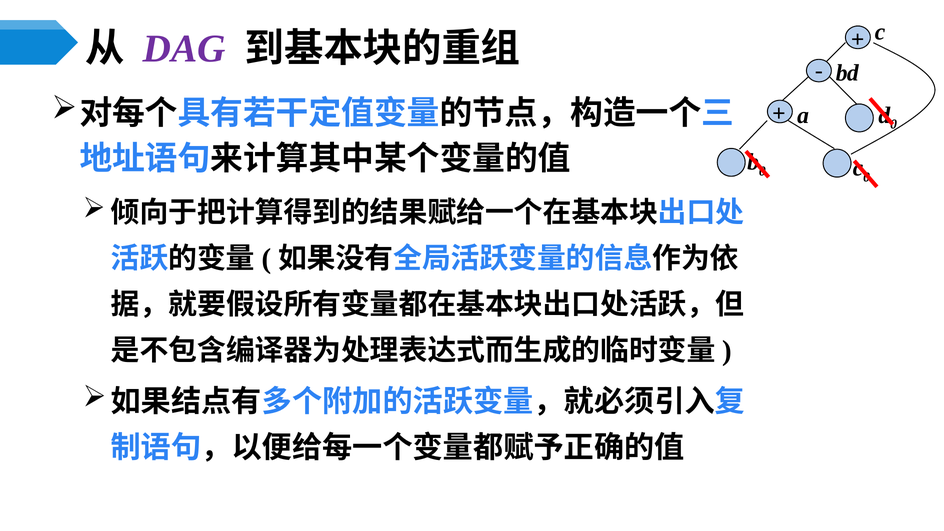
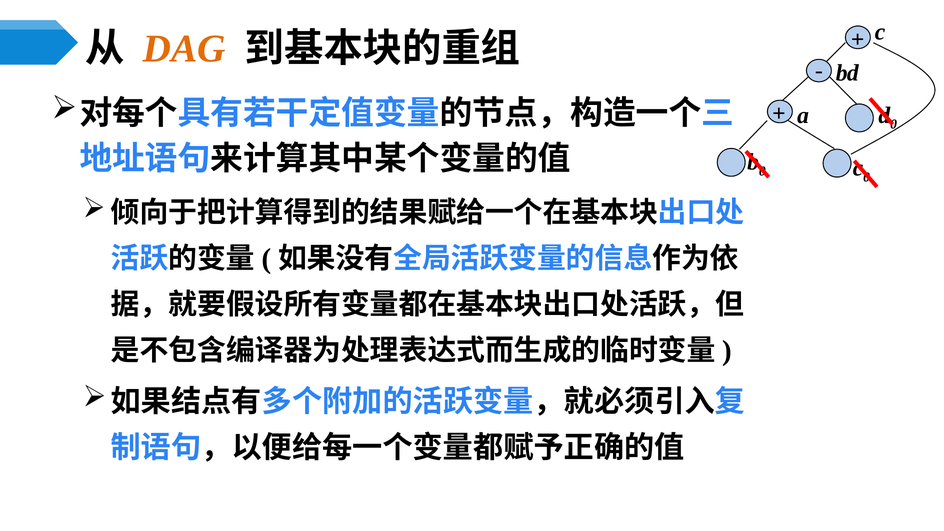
DAG colour: purple -> orange
